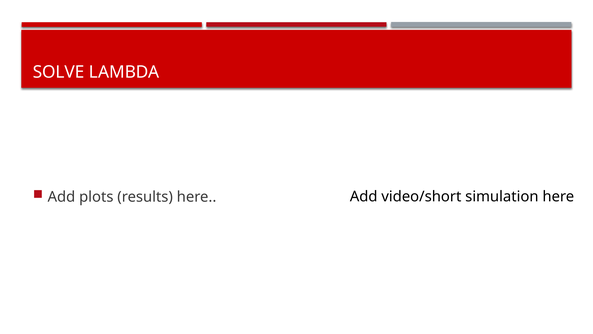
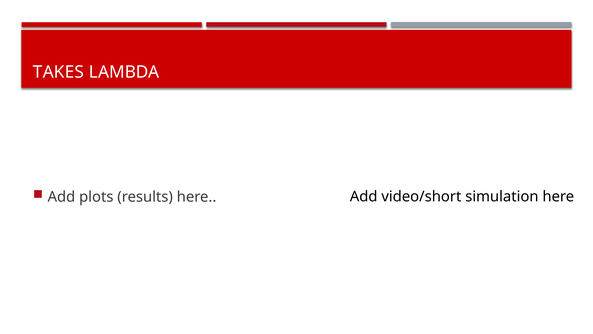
SOLVE: SOLVE -> TAKES
